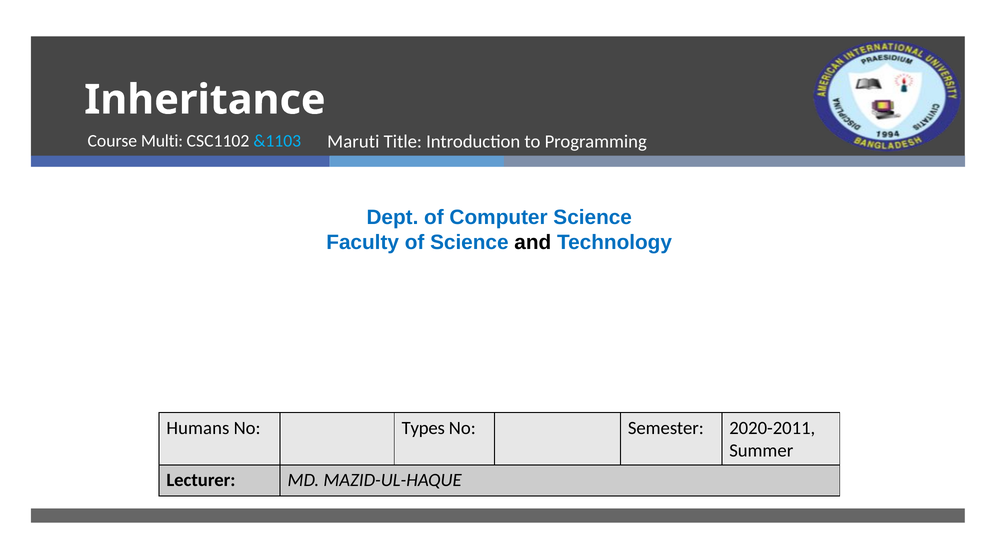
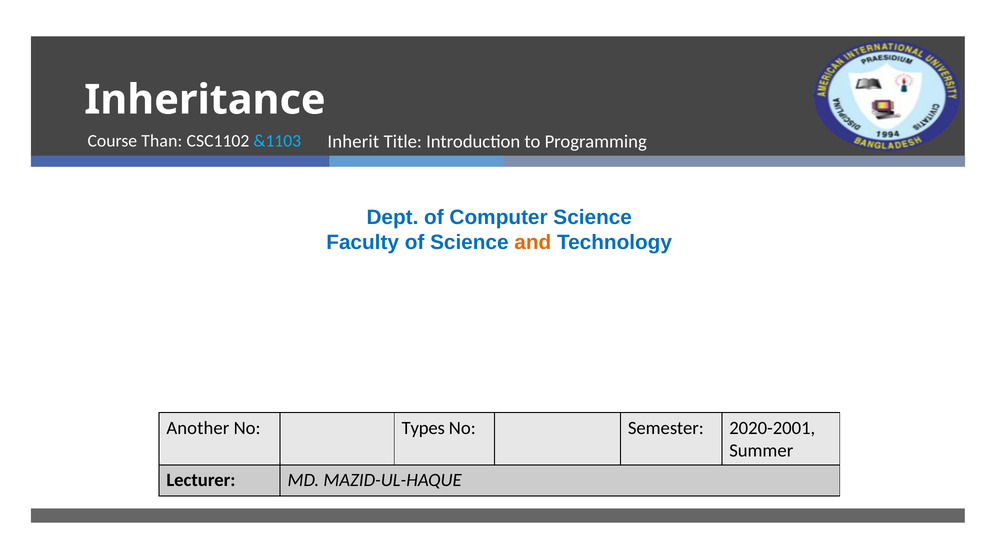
Maruti: Maruti -> Inherit
Multi: Multi -> Than
and colour: black -> orange
Humans: Humans -> Another
2020-2011: 2020-2011 -> 2020-2001
